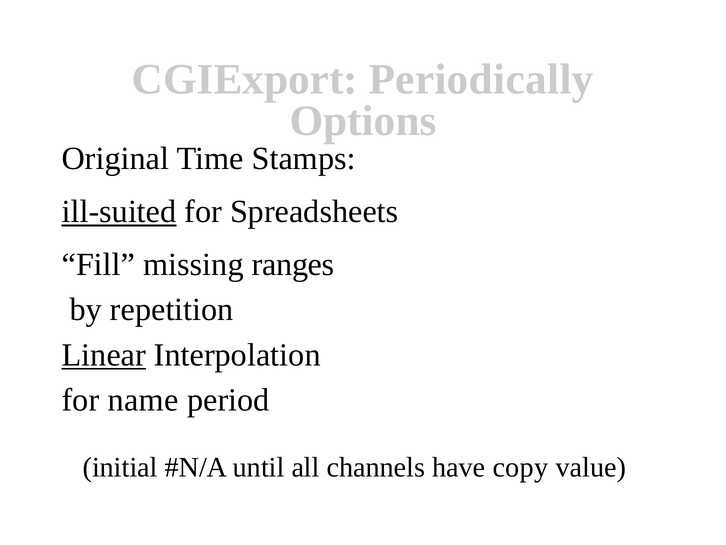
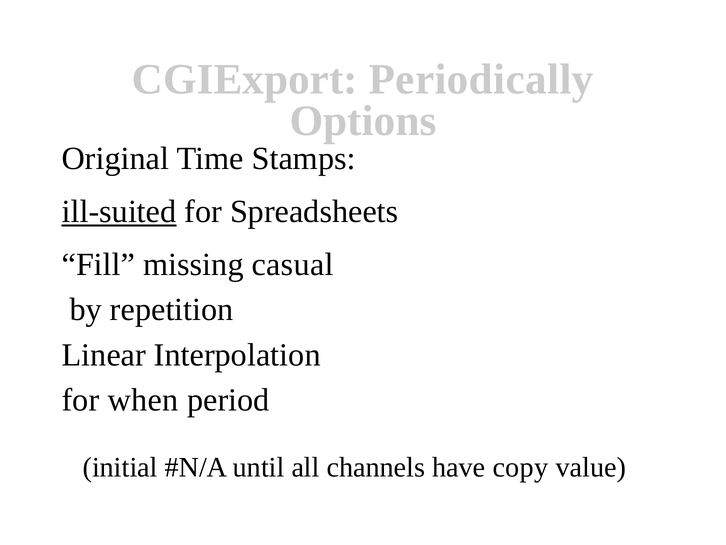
ranges: ranges -> casual
Linear underline: present -> none
name: name -> when
